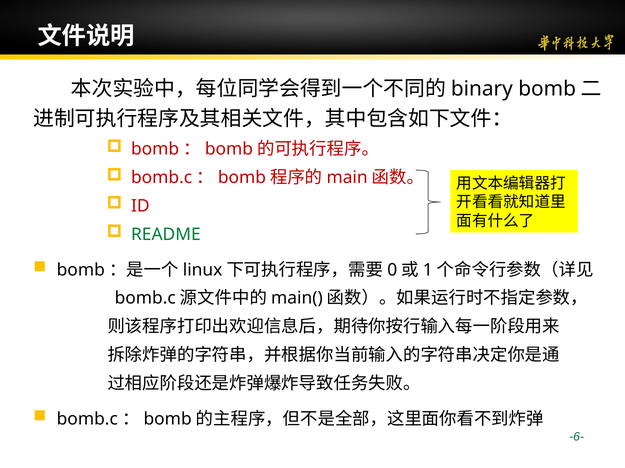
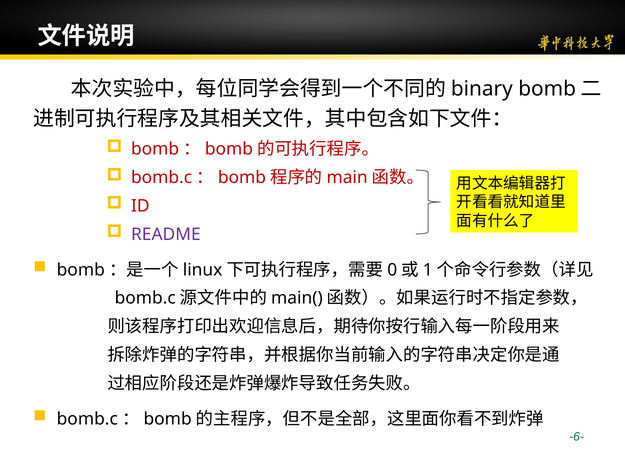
README colour: green -> purple
